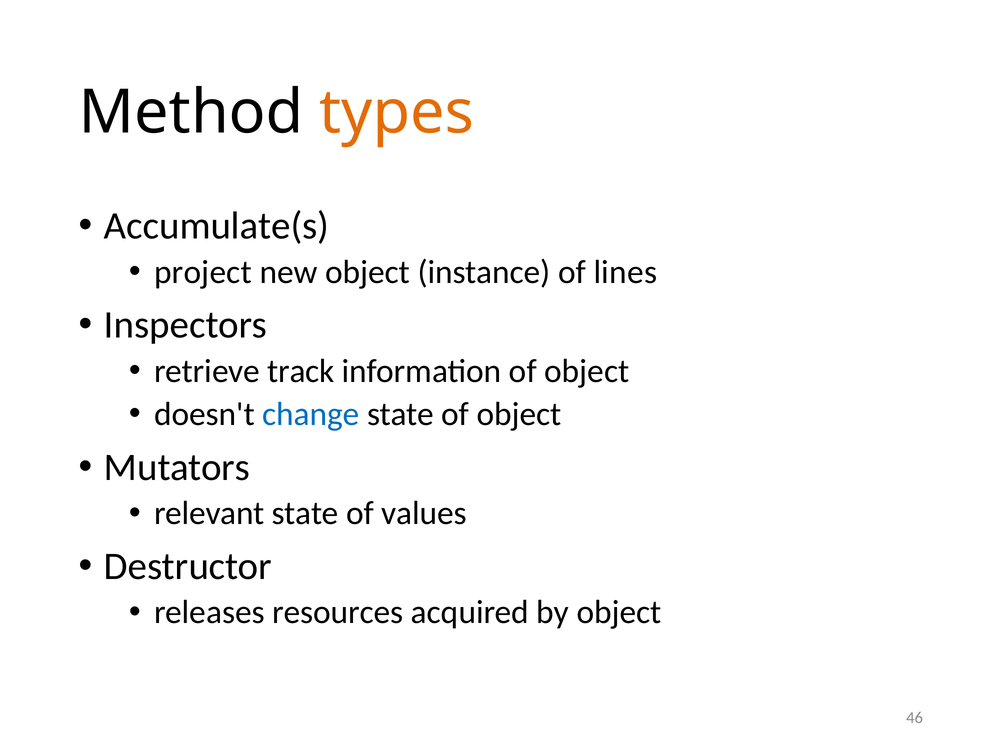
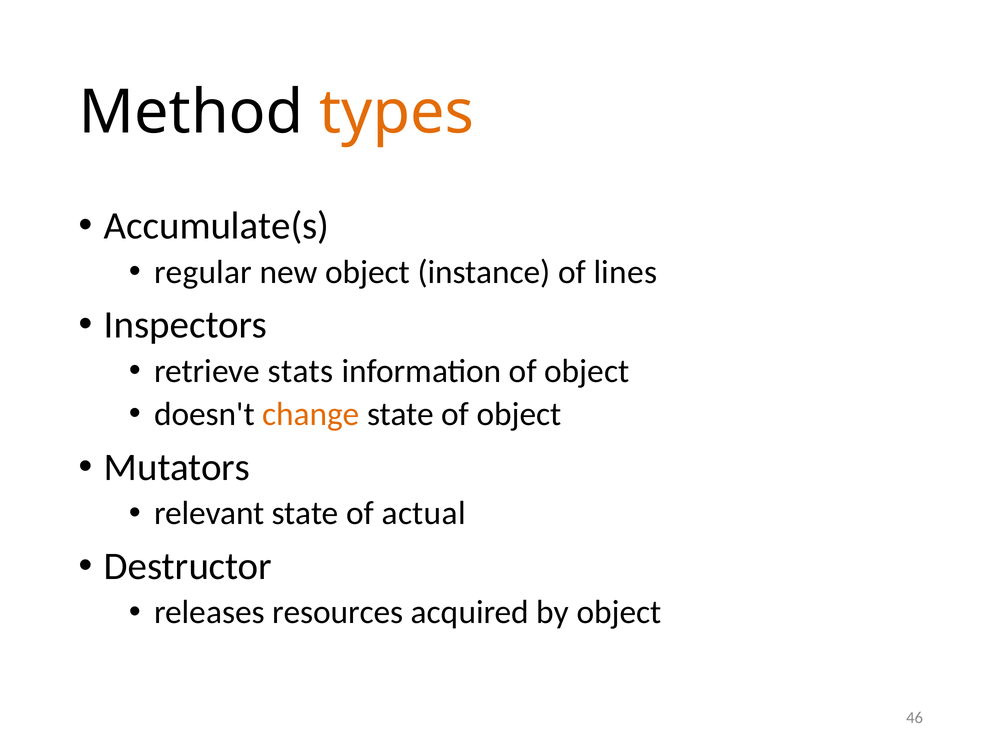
project: project -> regular
track: track -> stats
change colour: blue -> orange
values: values -> actual
